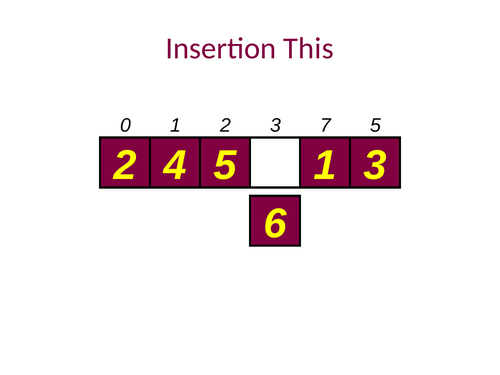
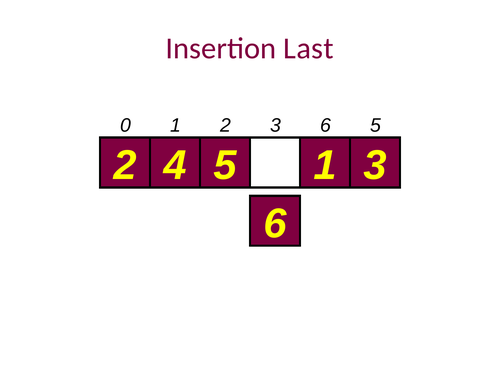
This: This -> Last
3 7: 7 -> 6
